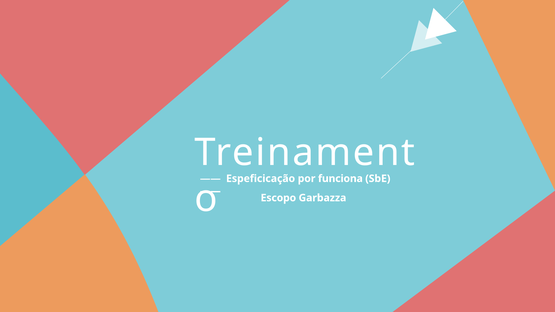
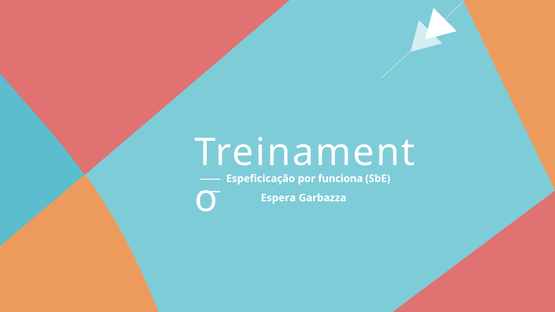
Escopo: Escopo -> Espera
